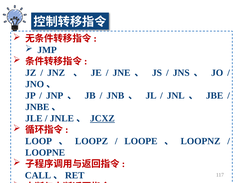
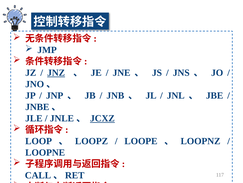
JNZ underline: none -> present
